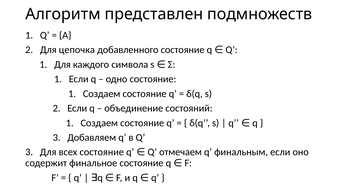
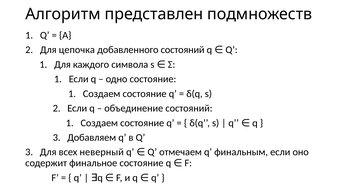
добавленного состояние: состояние -> состояний
всех состояние: состояние -> неверный
